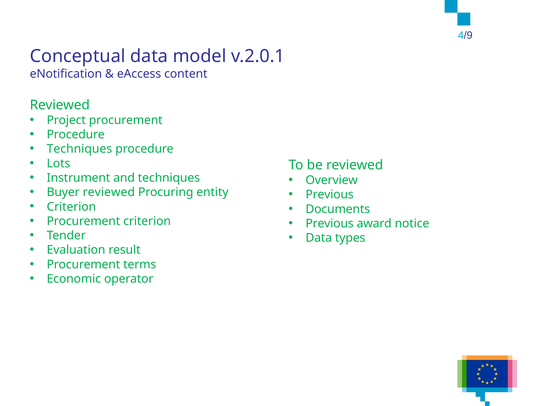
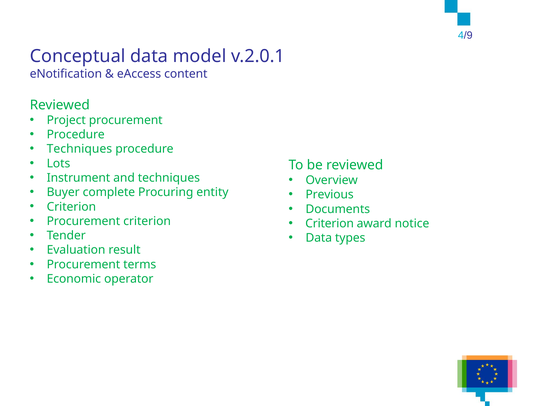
Buyer reviewed: reviewed -> complete
Previous at (330, 223): Previous -> Criterion
